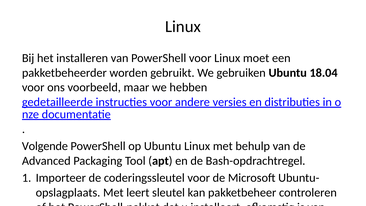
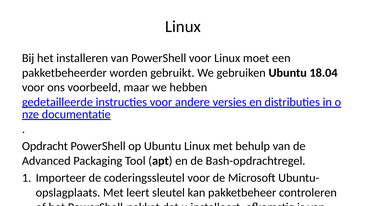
Volgende: Volgende -> Opdracht
